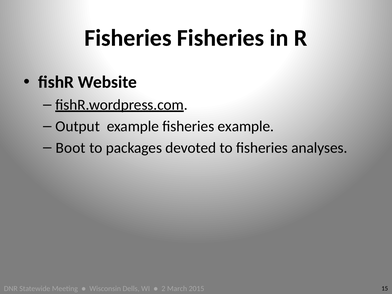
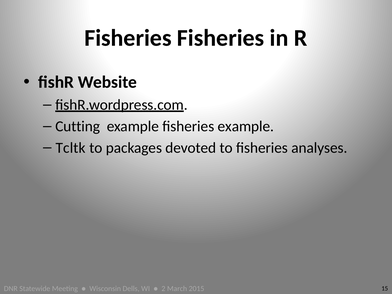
Output: Output -> Cutting
Boot: Boot -> Tcltk
